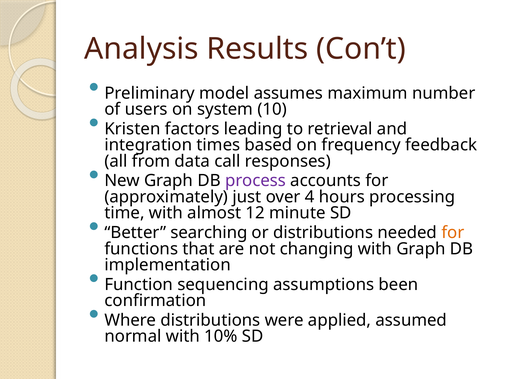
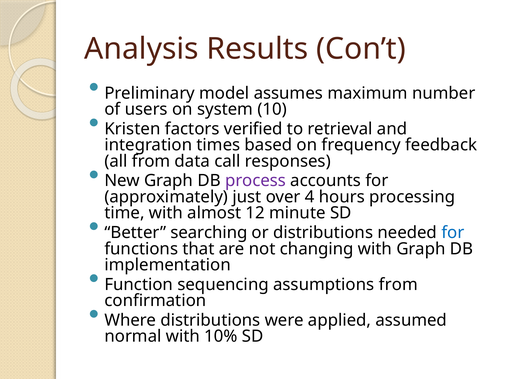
leading: leading -> verified
for at (453, 232) colour: orange -> blue
assumptions been: been -> from
